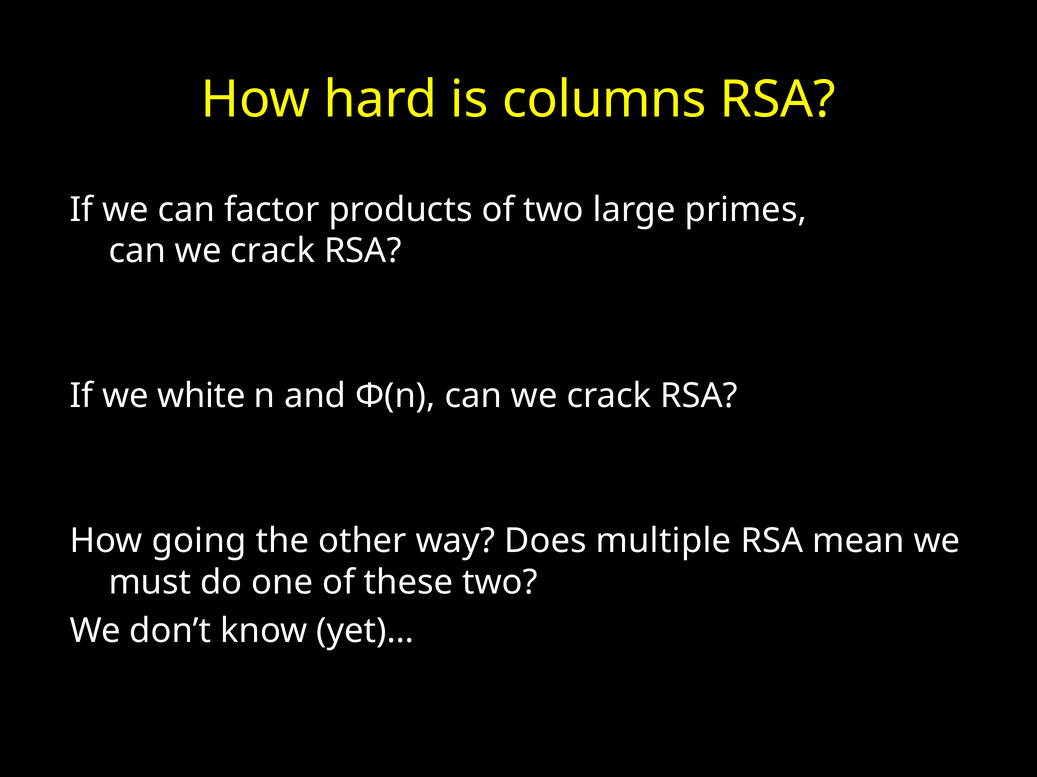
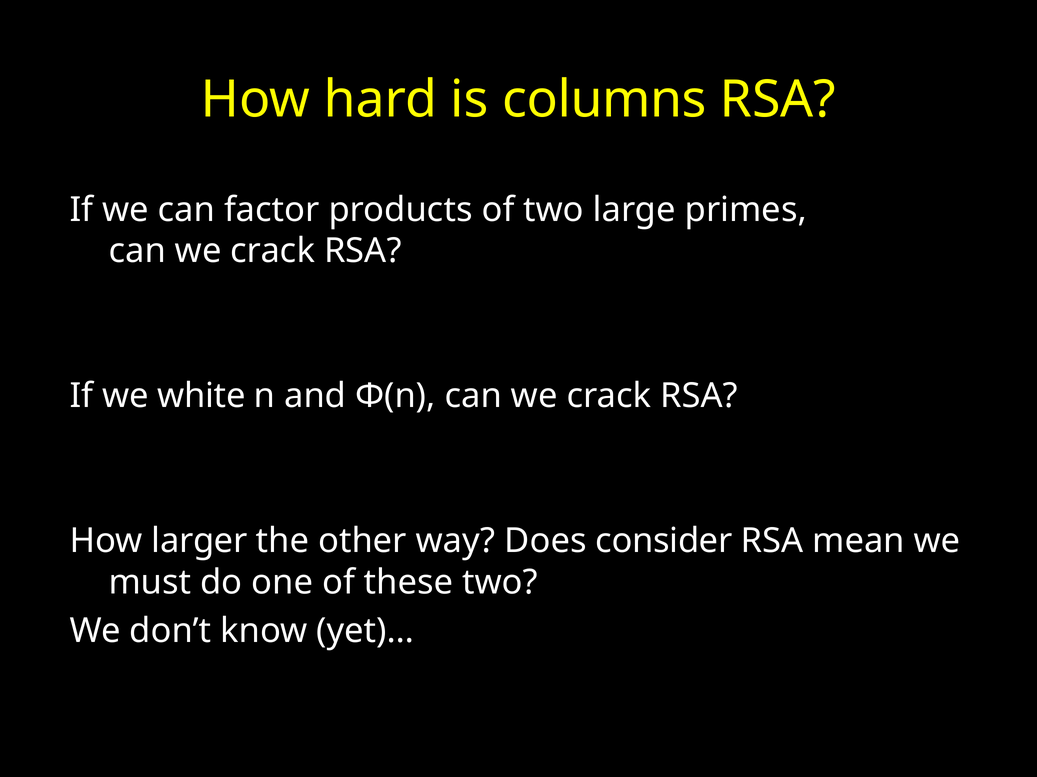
going: going -> larger
multiple: multiple -> consider
